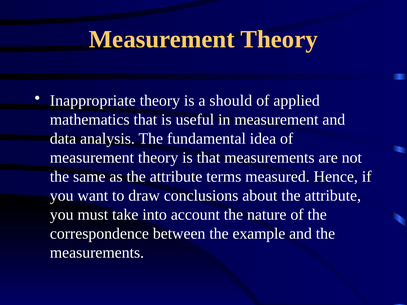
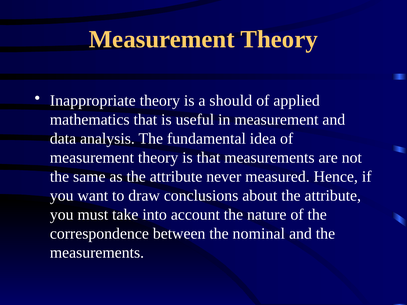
terms: terms -> never
example: example -> nominal
